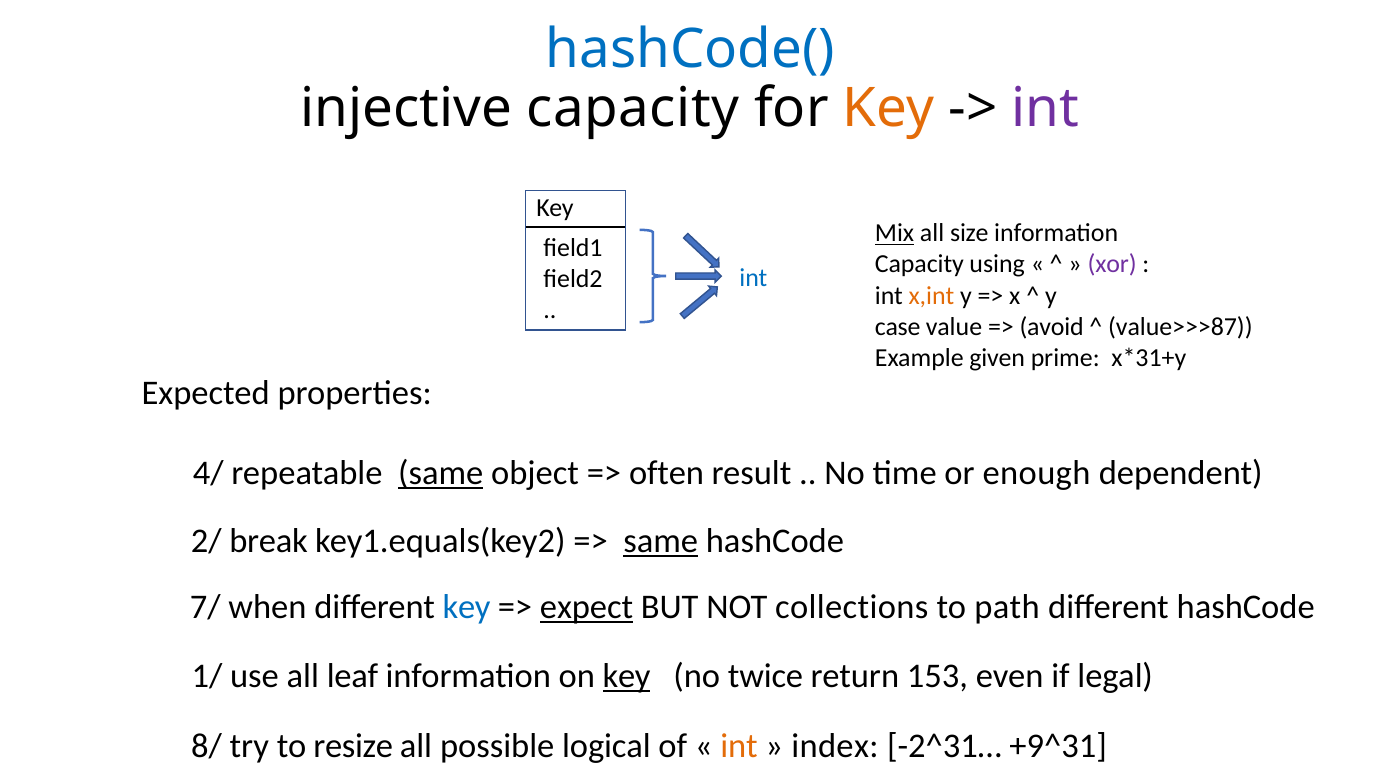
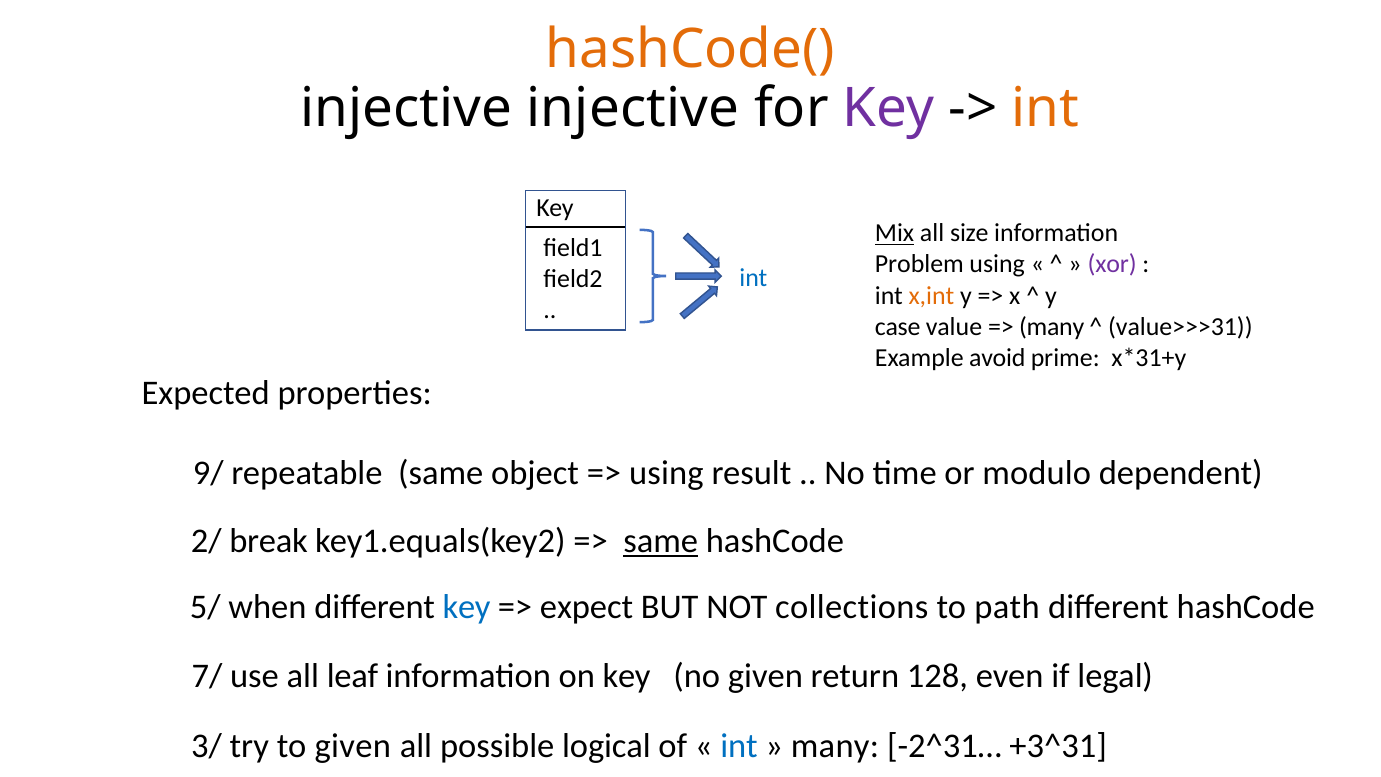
hashCode( colour: blue -> orange
injective capacity: capacity -> injective
Key at (889, 109) colour: orange -> purple
int at (1046, 109) colour: purple -> orange
Capacity at (919, 264): Capacity -> Problem
avoid at (1052, 326): avoid -> many
value>>>87: value>>>87 -> value>>>31
given: given -> avoid
4/: 4/ -> 9/
same at (441, 473) underline: present -> none
often at (666, 473): often -> using
enough: enough -> modulo
7/: 7/ -> 5/
expect underline: present -> none
1/: 1/ -> 7/
key at (627, 676) underline: present -> none
no twice: twice -> given
153: 153 -> 128
8/: 8/ -> 3/
to resize: resize -> given
int at (739, 746) colour: orange -> blue
index at (835, 746): index -> many
+9^31: +9^31 -> +3^31
